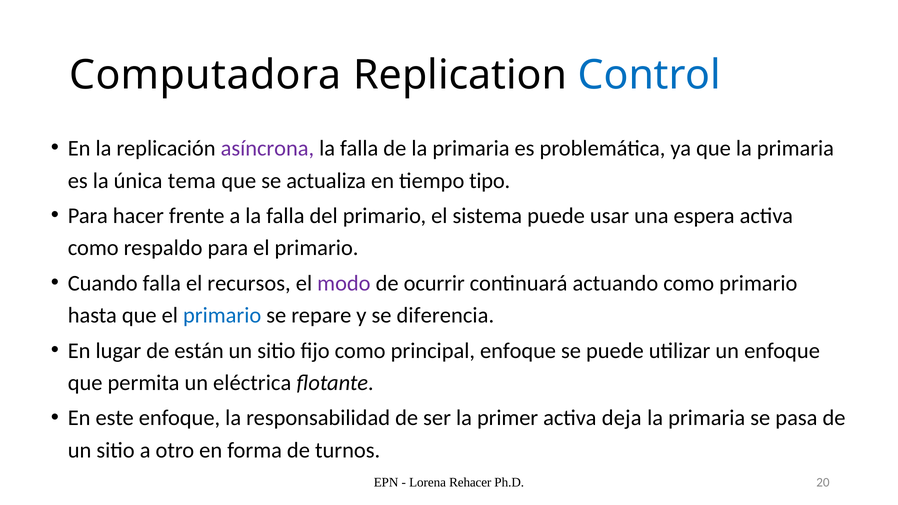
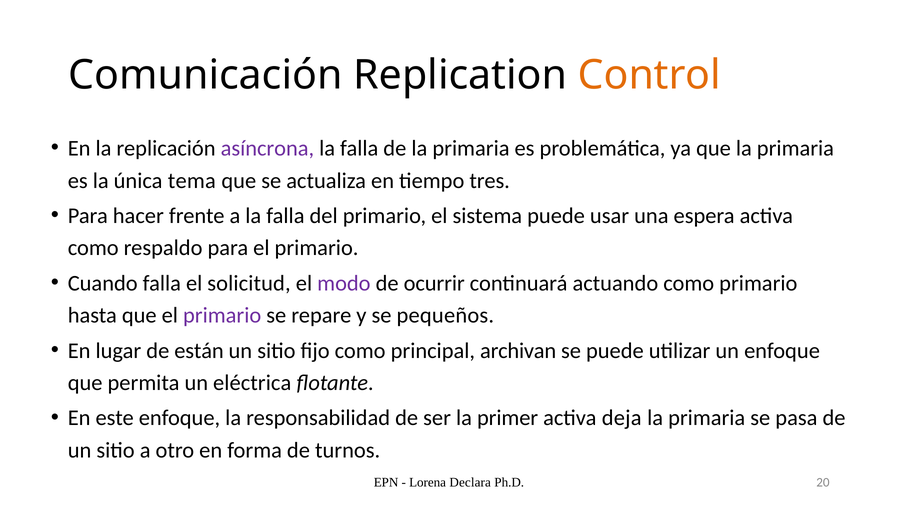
Computadora: Computadora -> Comunicación
Control colour: blue -> orange
tipo: tipo -> tres
recursos: recursos -> solicitud
primario at (222, 316) colour: blue -> purple
diferencia: diferencia -> pequeños
principal enfoque: enfoque -> archivan
Rehacer: Rehacer -> Declara
